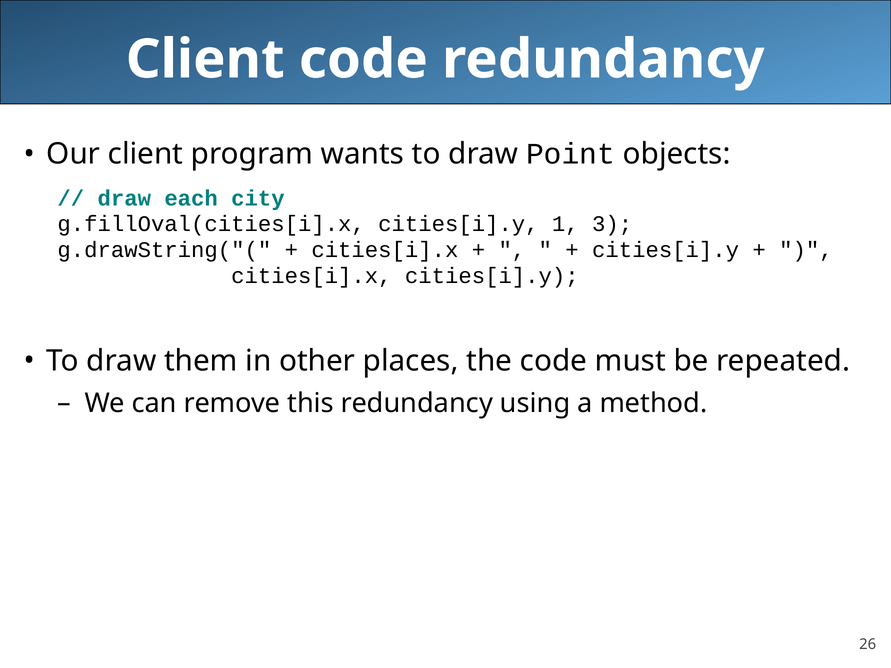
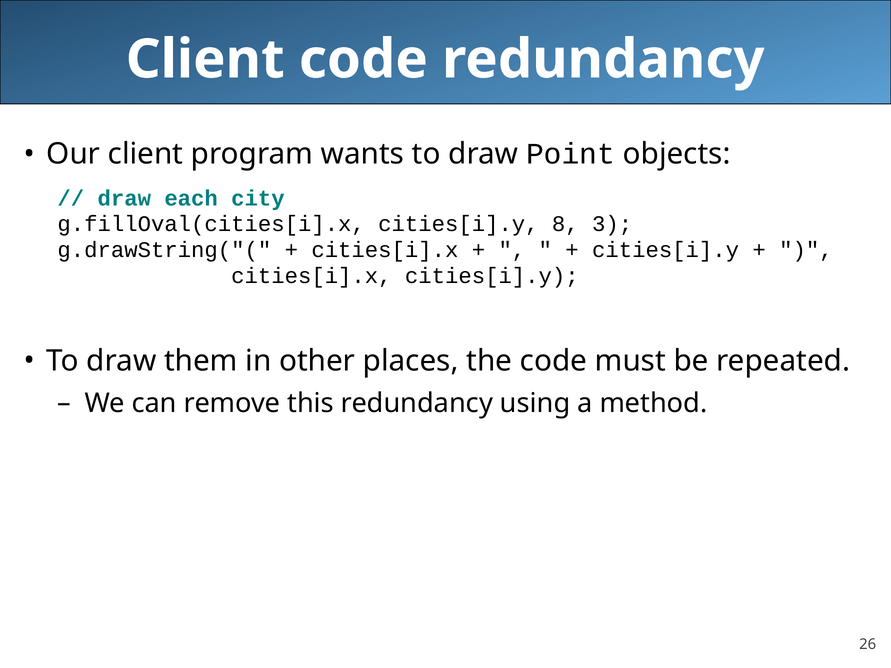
1: 1 -> 8
